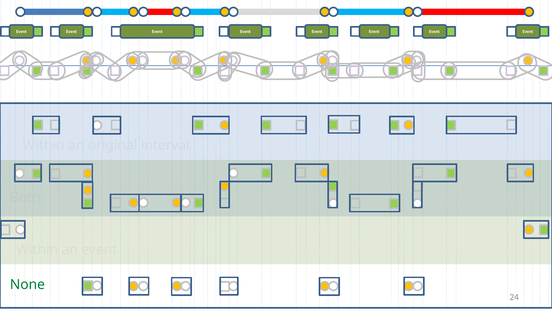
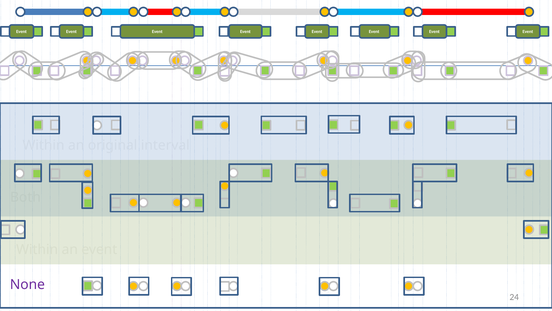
None colour: green -> purple
